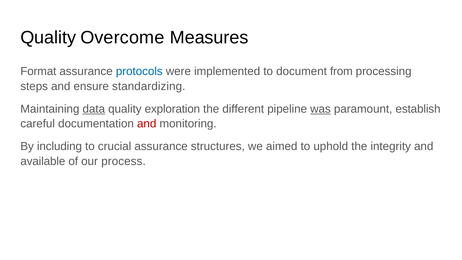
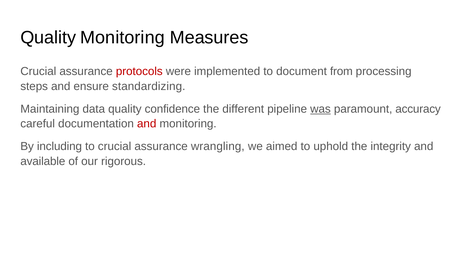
Quality Overcome: Overcome -> Monitoring
Format at (38, 71): Format -> Crucial
protocols colour: blue -> red
data underline: present -> none
exploration: exploration -> confidence
establish: establish -> accuracy
structures: structures -> wrangling
process: process -> rigorous
